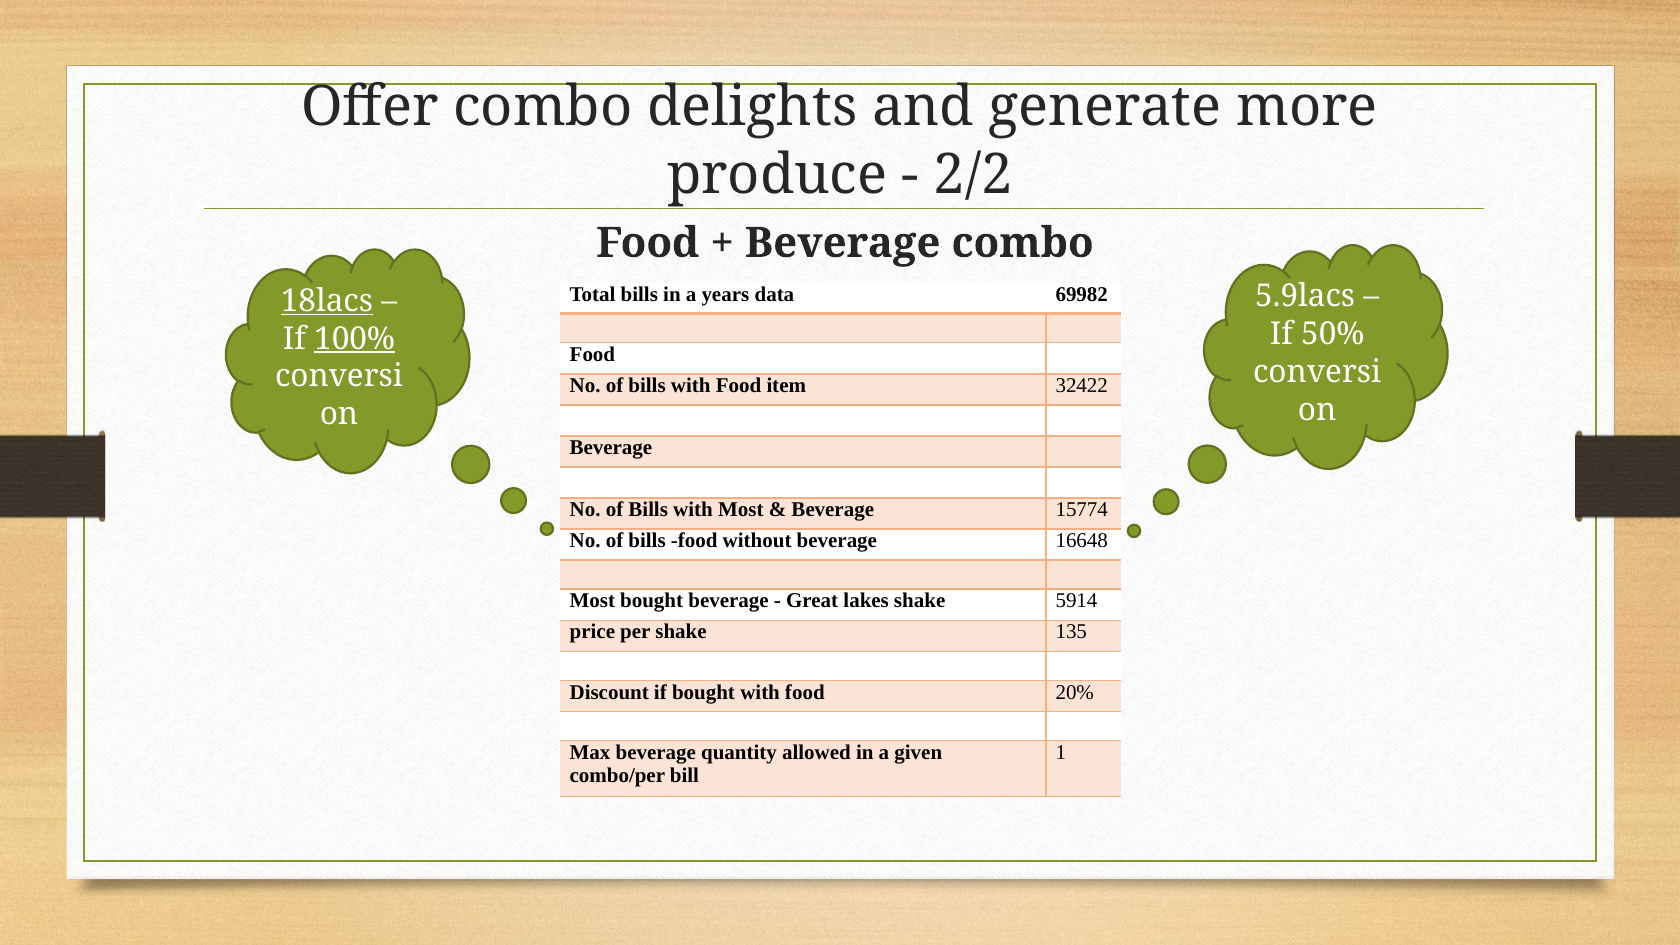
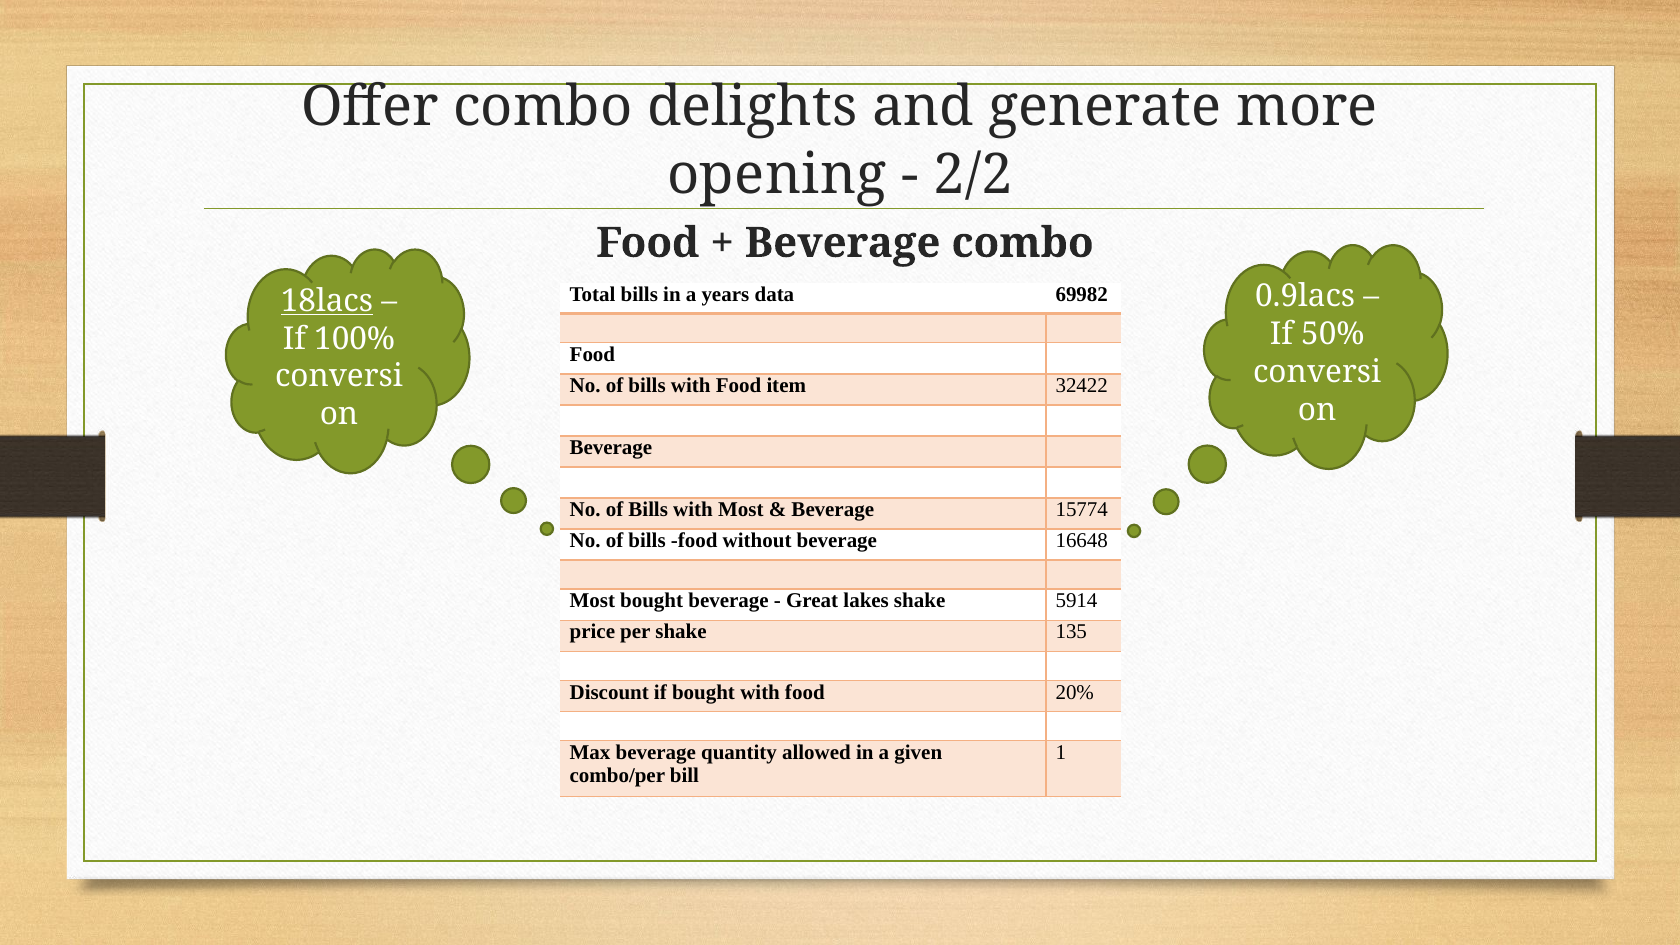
produce: produce -> opening
5.9lacs: 5.9lacs -> 0.9lacs
100% underline: present -> none
